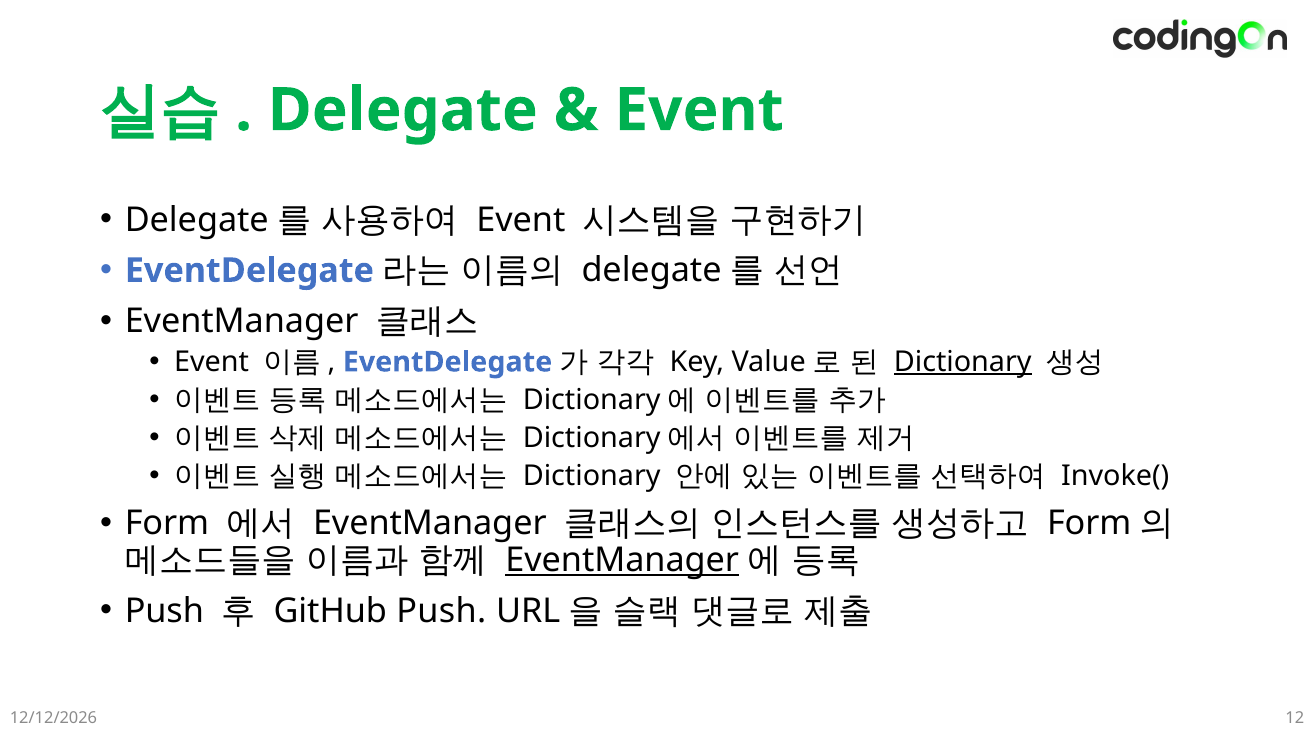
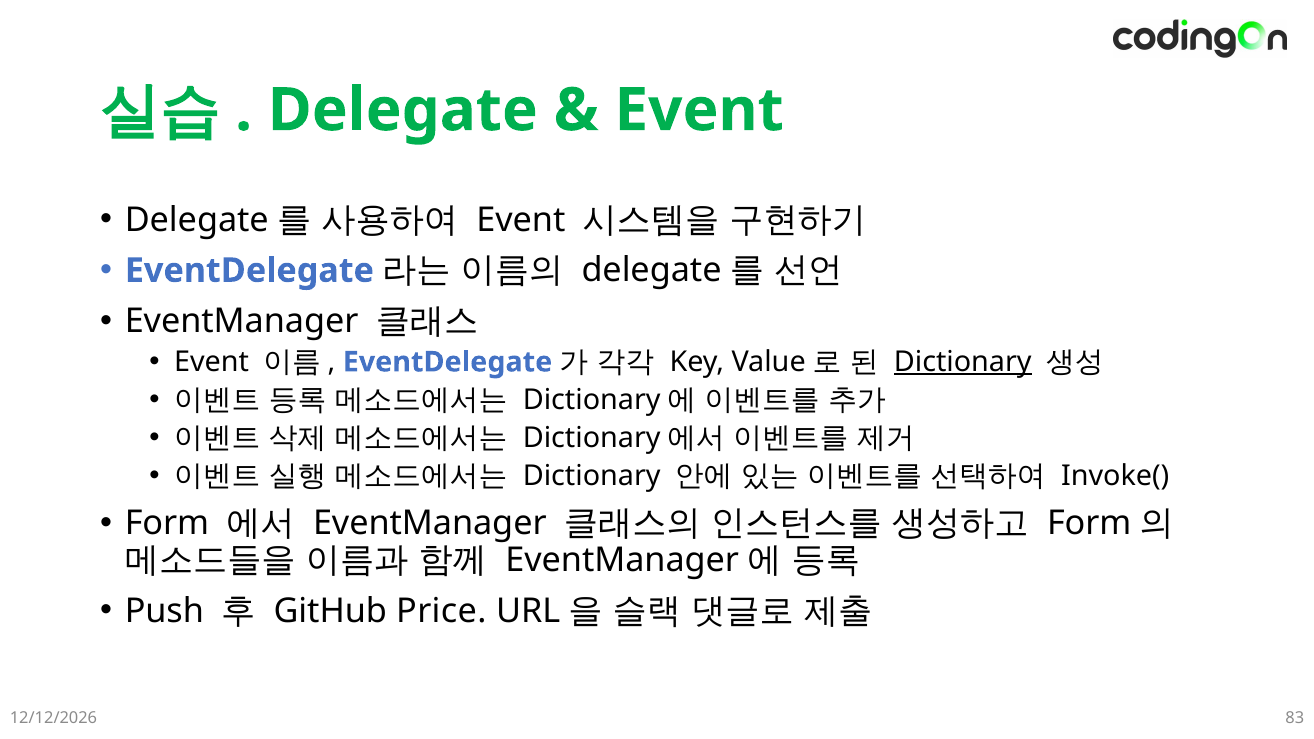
EventManager at (622, 560) underline: present -> none
GitHub Push: Push -> Price
12: 12 -> 83
